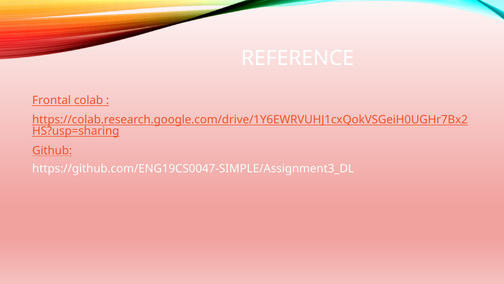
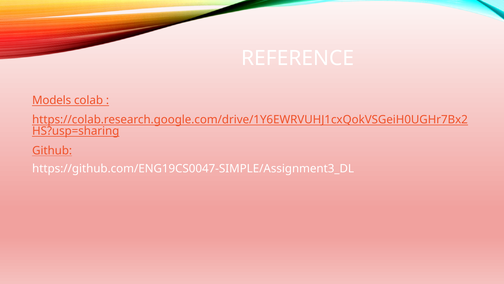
Frontal: Frontal -> Models
